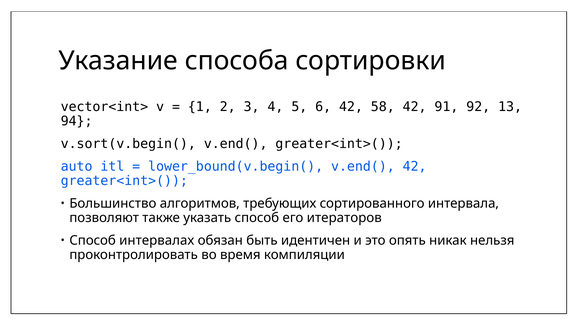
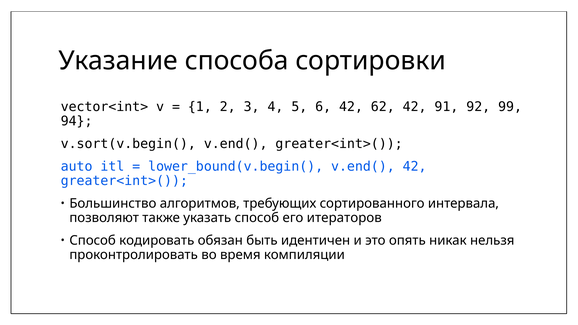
58: 58 -> 62
13: 13 -> 99
интервалах: интервалах -> кодировать
